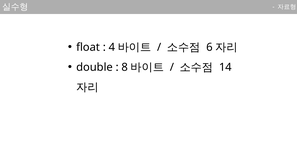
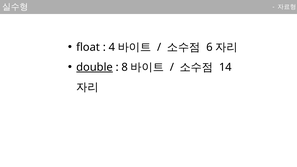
double underline: none -> present
